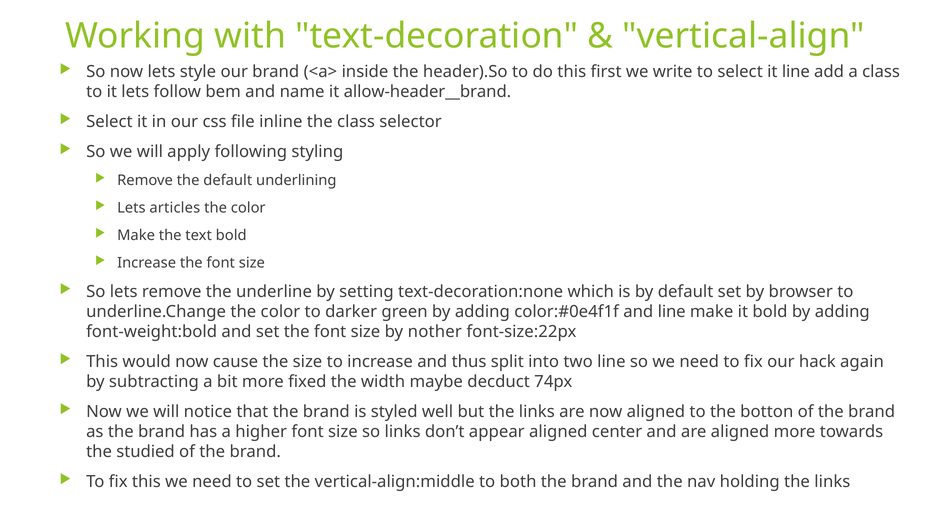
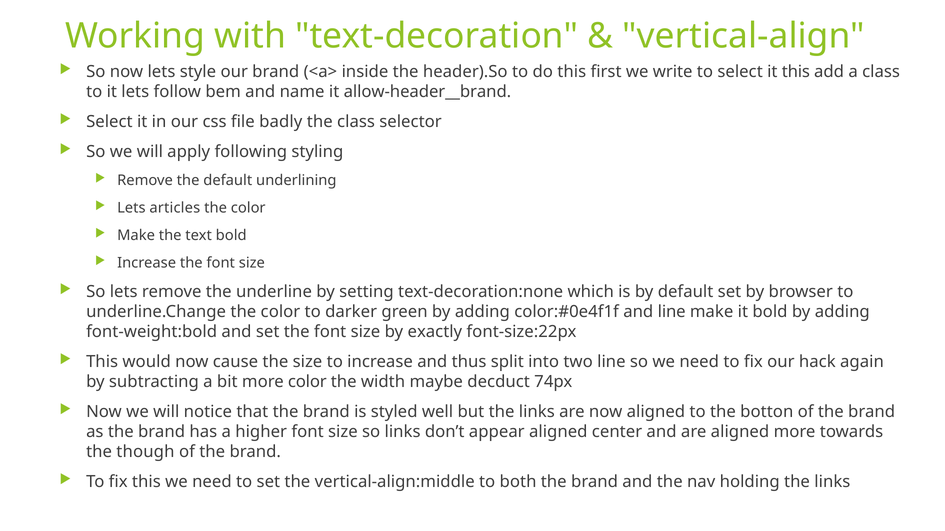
it line: line -> this
inline: inline -> badly
nother: nother -> exactly
more fixed: fixed -> color
studied: studied -> though
